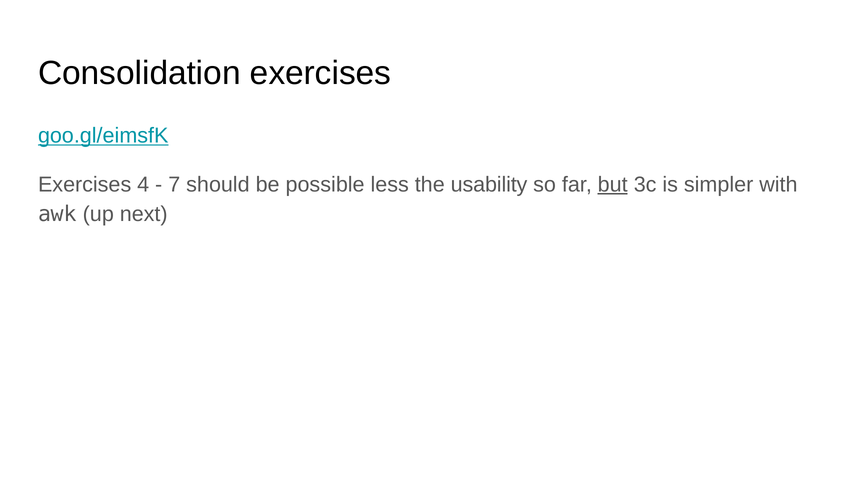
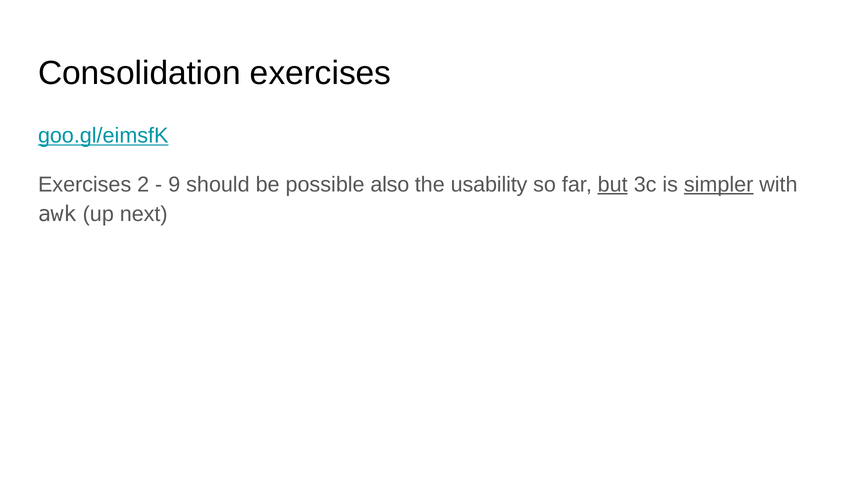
4: 4 -> 2
7: 7 -> 9
less: less -> also
simpler underline: none -> present
